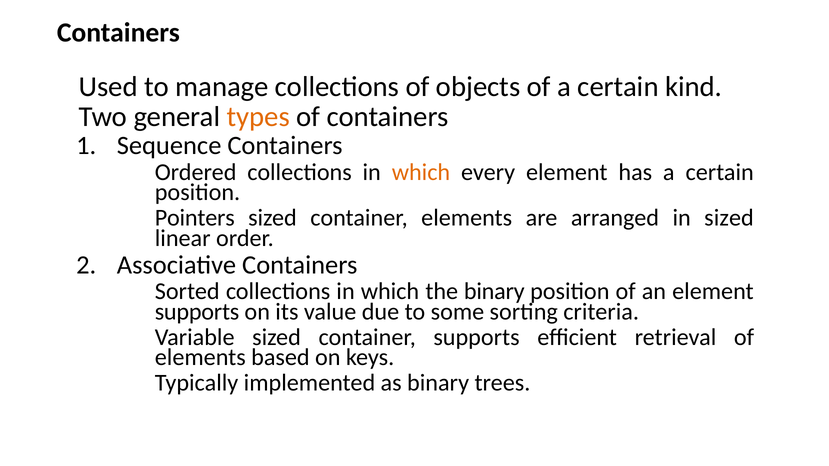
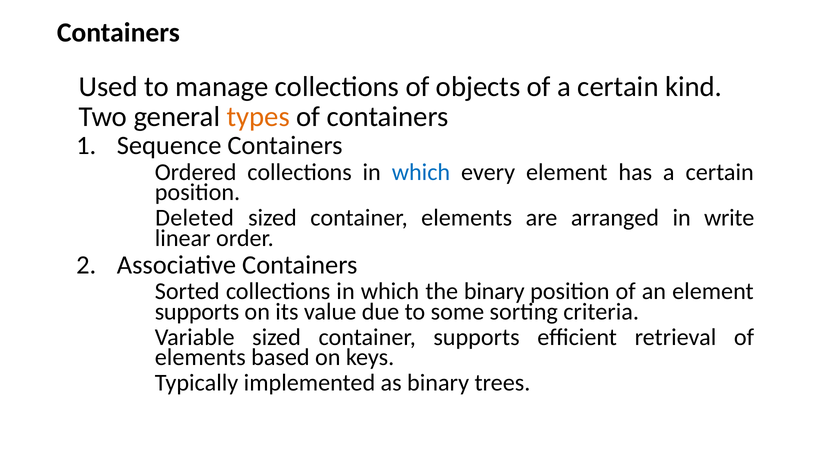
which at (421, 172) colour: orange -> blue
Pointers: Pointers -> Deleted
in sized: sized -> write
